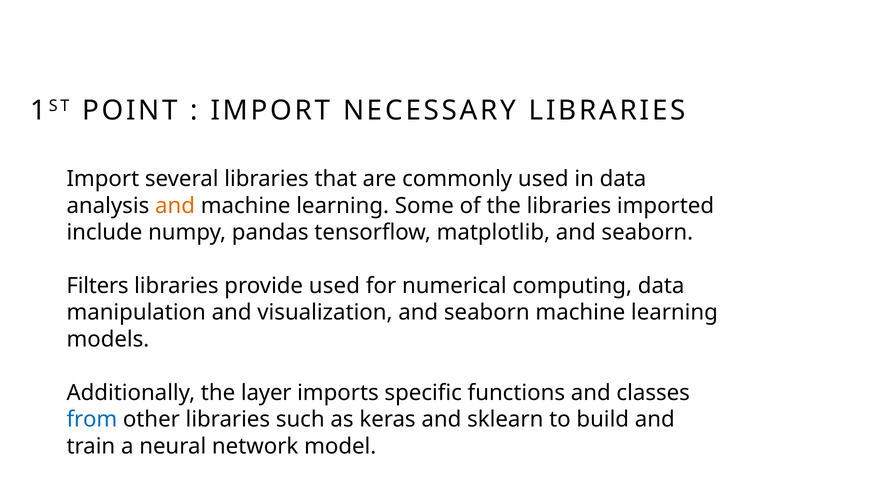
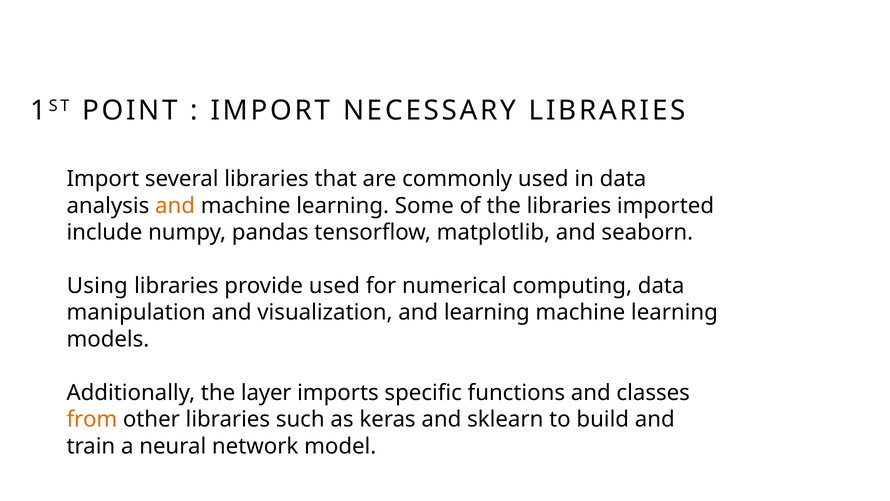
Filters: Filters -> Using
visualization and seaborn: seaborn -> learning
from colour: blue -> orange
